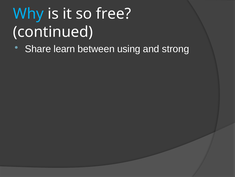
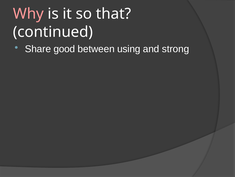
Why colour: light blue -> pink
free: free -> that
learn: learn -> good
